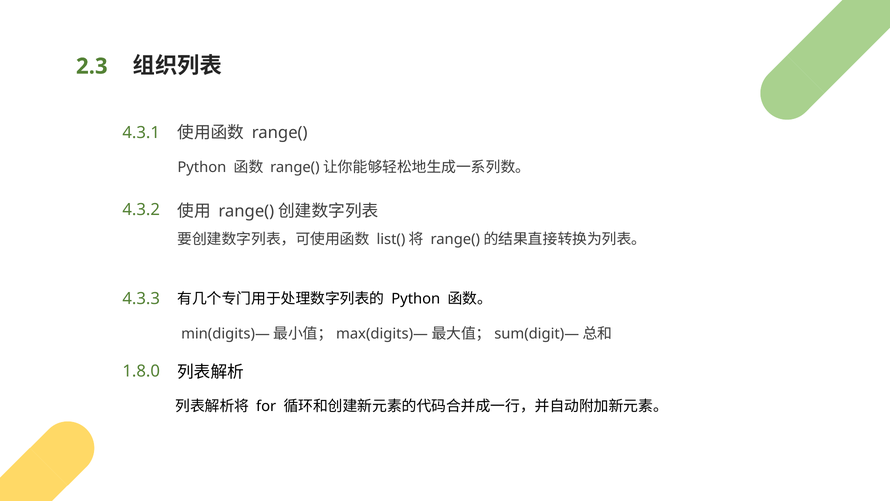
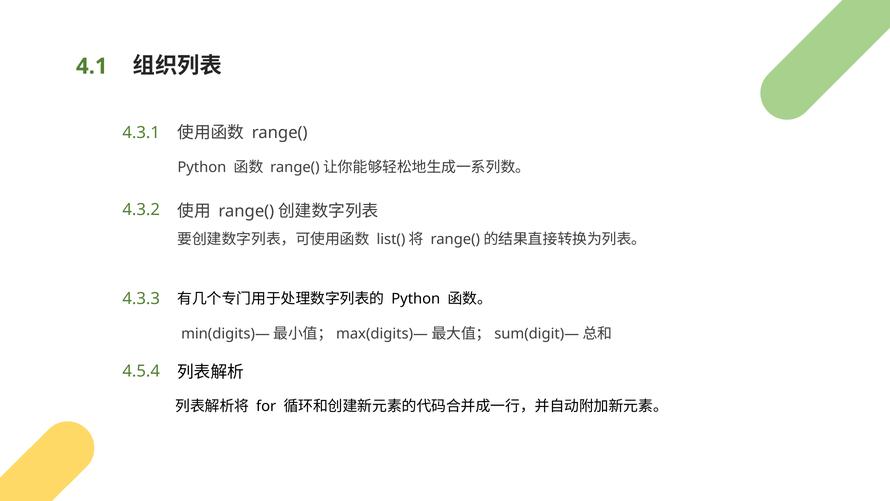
2.3: 2.3 -> 4.1
1.8.0: 1.8.0 -> 4.5.4
